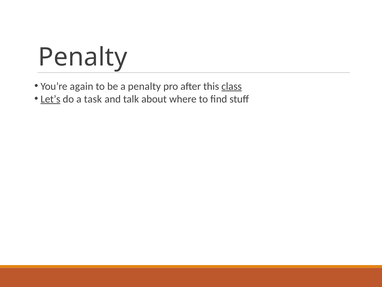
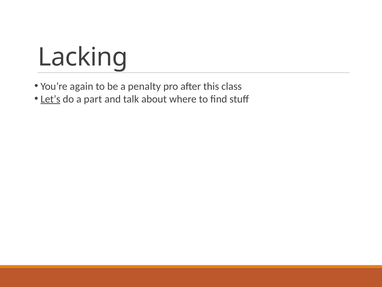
Penalty at (83, 57): Penalty -> Lacking
class underline: present -> none
task: task -> part
